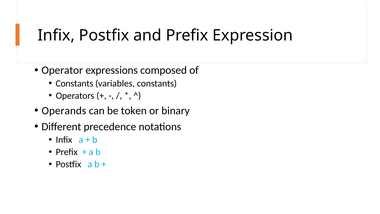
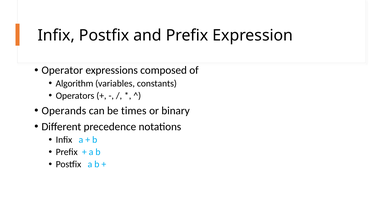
Constants at (74, 83): Constants -> Algorithm
token: token -> times
